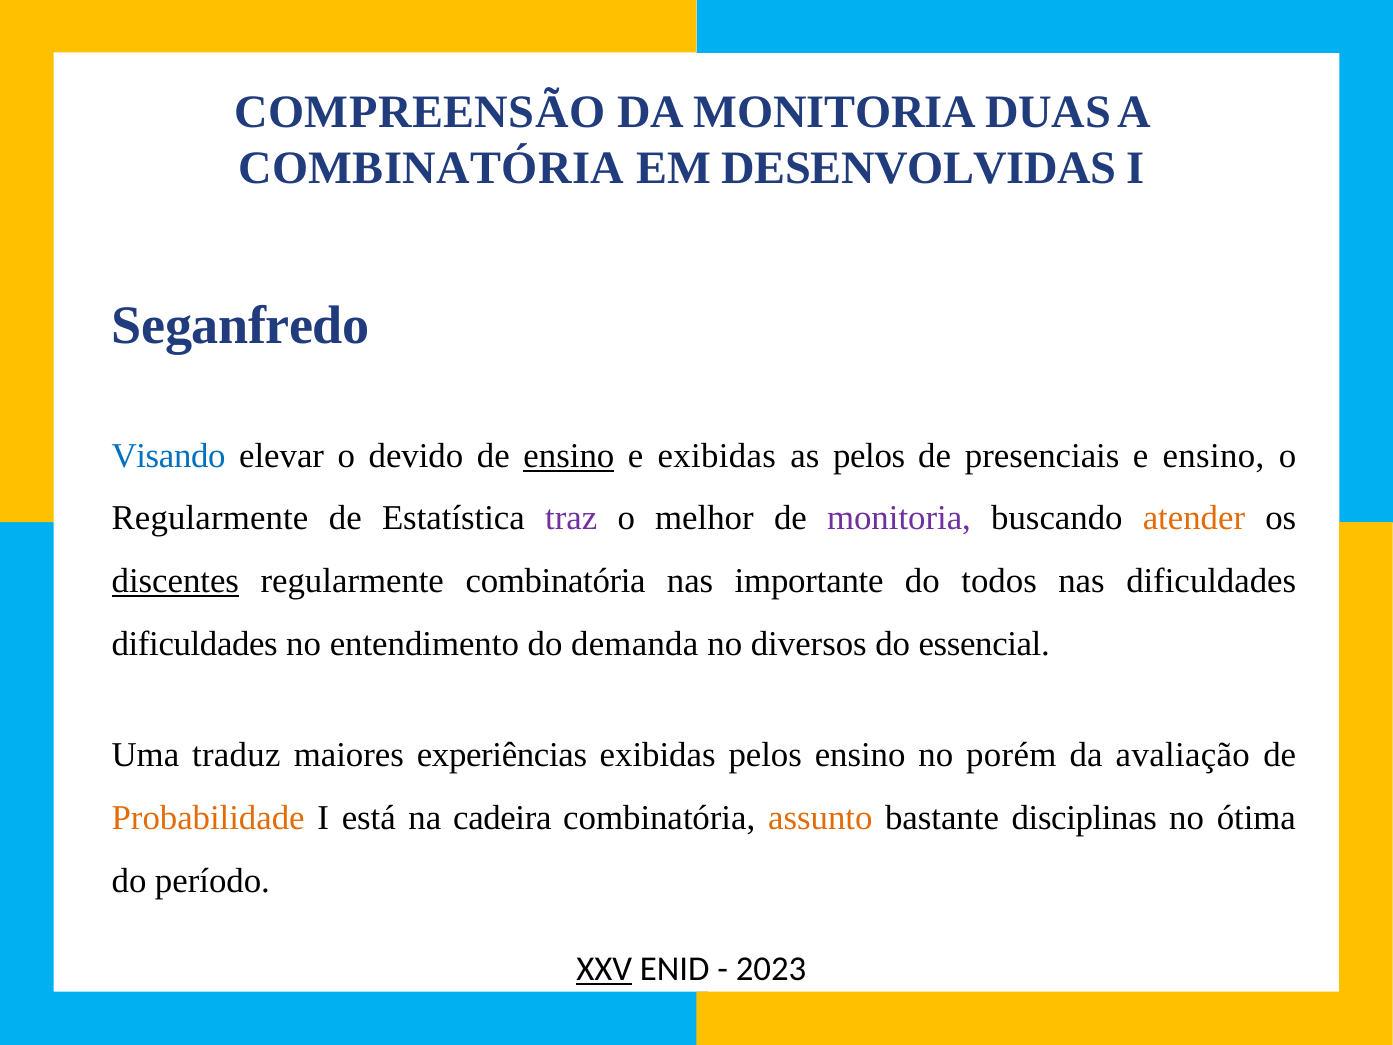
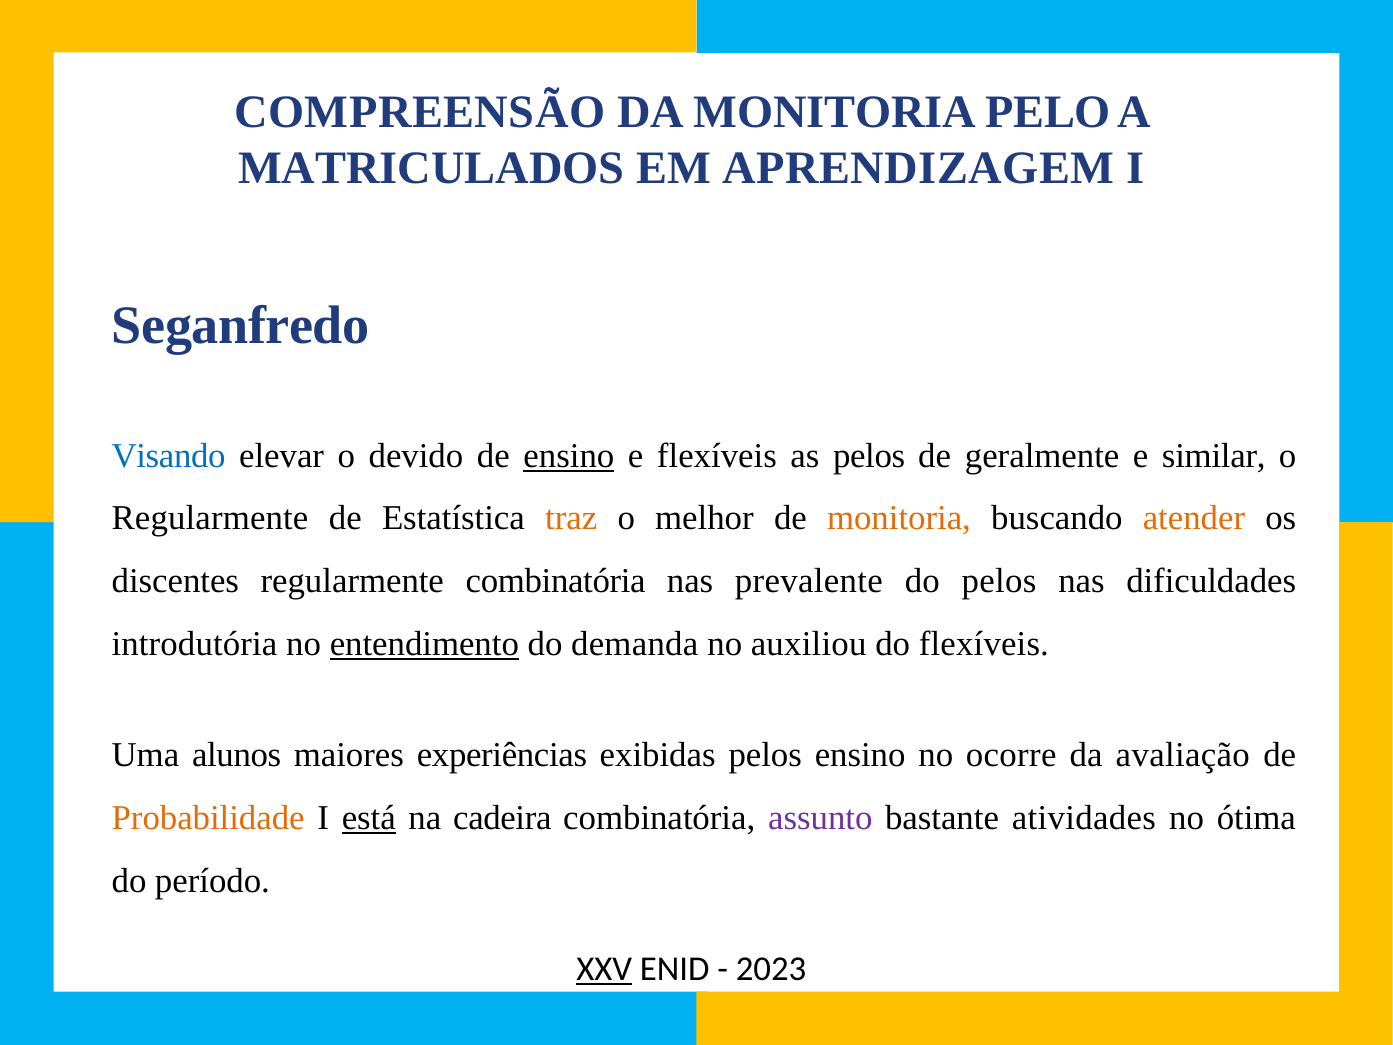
DUAS: DUAS -> PELO
COMBINATÓRIA at (431, 168): COMBINATÓRIA -> MATRICULADOS
DESENVOLVIDAS: DESENVOLVIDAS -> APRENDIZAGEM
e exibidas: exibidas -> flexíveis
presenciais: presenciais -> geralmente
e ensino: ensino -> similar
traz colour: purple -> orange
monitoria at (899, 518) colour: purple -> orange
discentes underline: present -> none
importante: importante -> prevalente
do todos: todos -> pelos
dificuldades at (195, 644): dificuldades -> introdutória
entendimento underline: none -> present
diversos: diversos -> auxiliou
do essencial: essencial -> flexíveis
traduz: traduz -> alunos
porém: porém -> ocorre
está underline: none -> present
assunto colour: orange -> purple
disciplinas: disciplinas -> atividades
